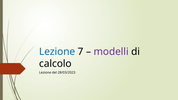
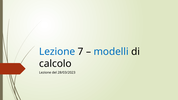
modelli colour: purple -> blue
